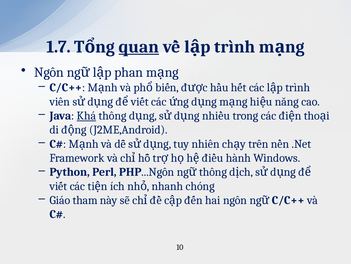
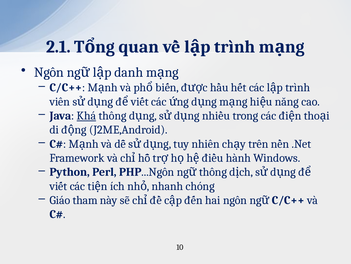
1.7: 1.7 -> 2.1
quan underline: present -> none
phan: phan -> danh
